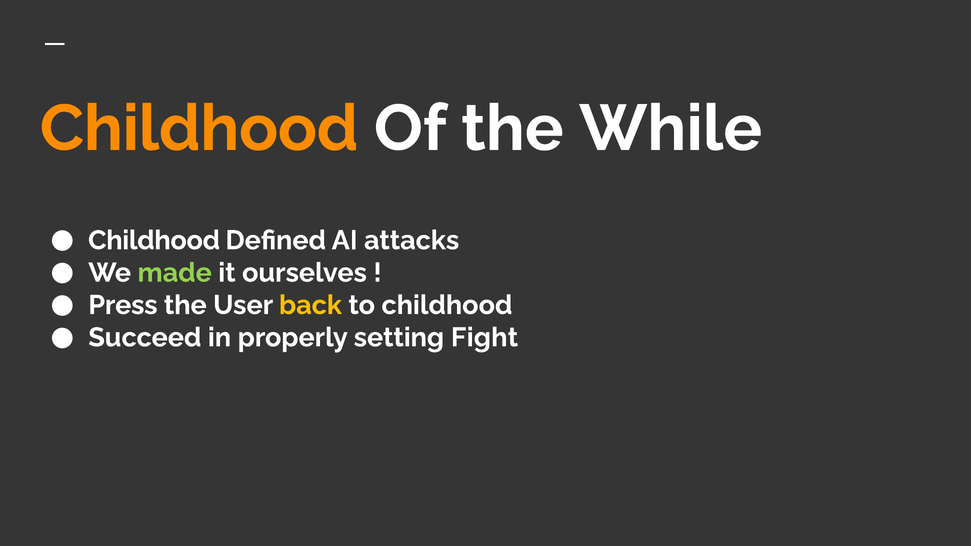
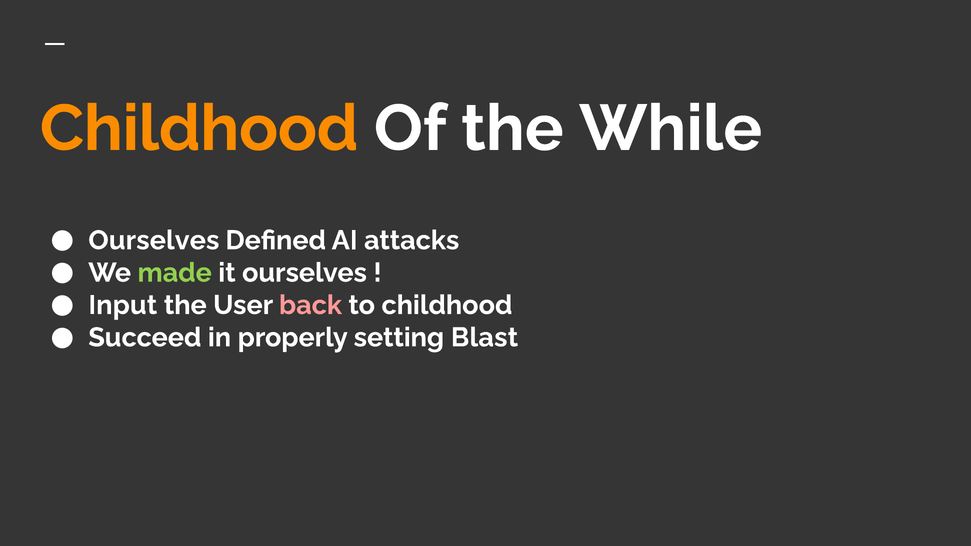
Childhood at (154, 240): Childhood -> Ourselves
Press: Press -> Input
back colour: yellow -> pink
Fight: Fight -> Blast
